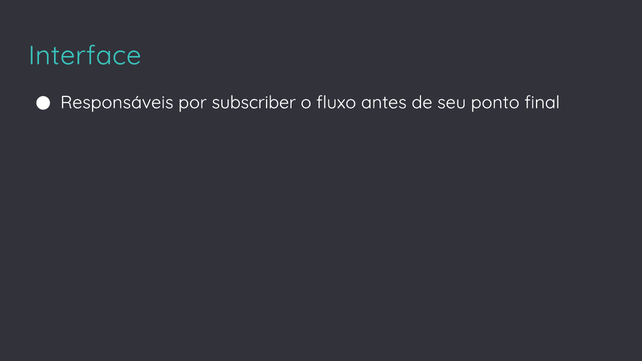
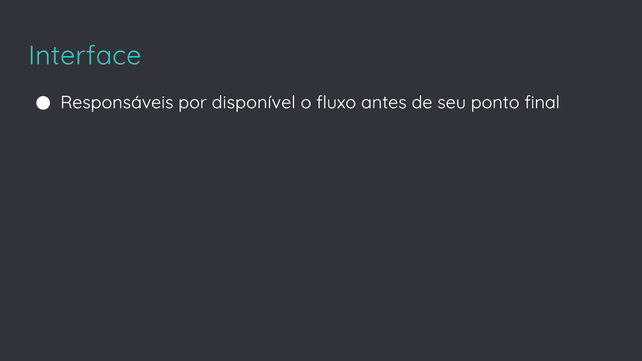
subscriber: subscriber -> disponível
